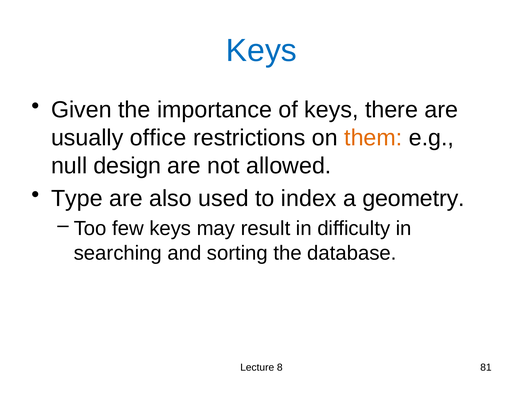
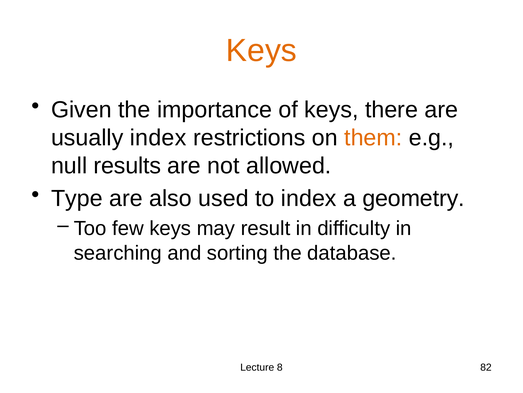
Keys at (261, 51) colour: blue -> orange
usually office: office -> index
design: design -> results
81: 81 -> 82
